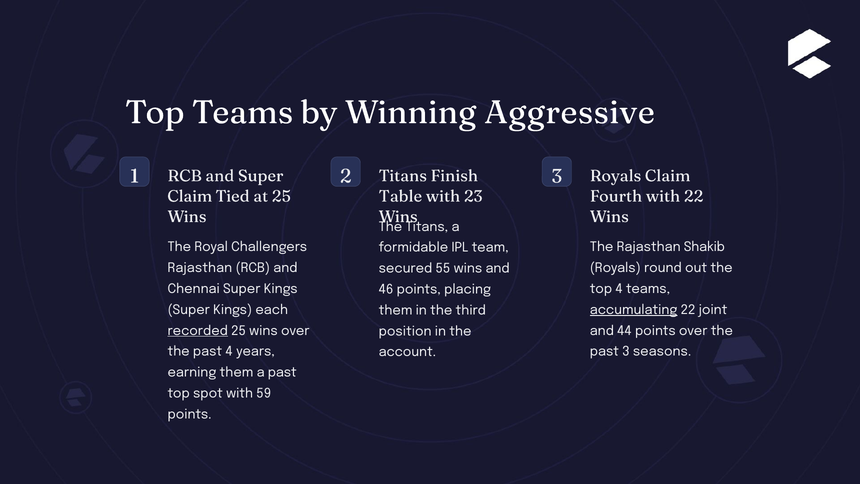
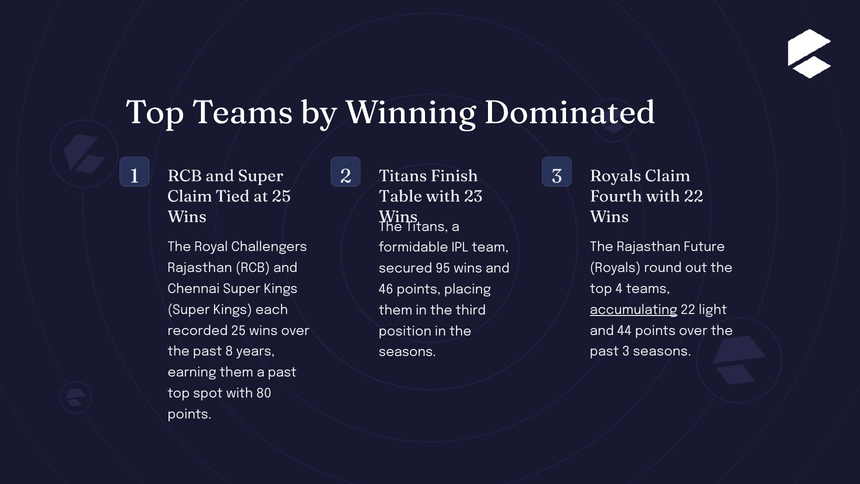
Aggressive: Aggressive -> Dominated
Shakib: Shakib -> Future
55: 55 -> 95
joint: joint -> light
recorded underline: present -> none
past 4: 4 -> 8
account at (407, 352): account -> seasons
59: 59 -> 80
